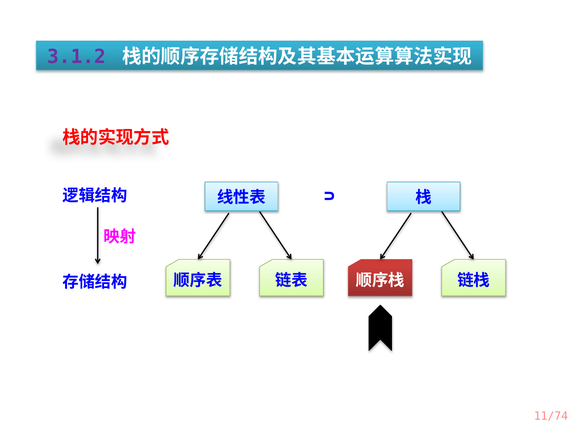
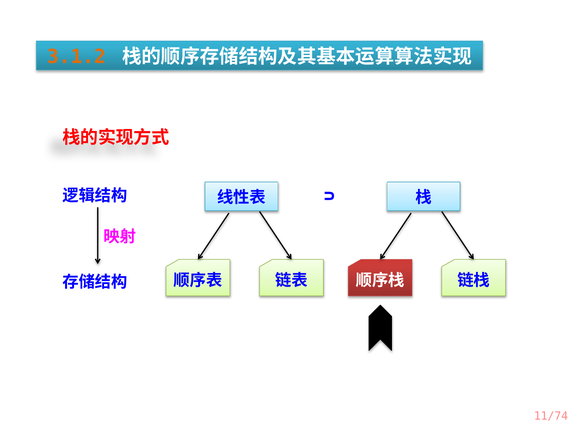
3.1.2 colour: purple -> orange
